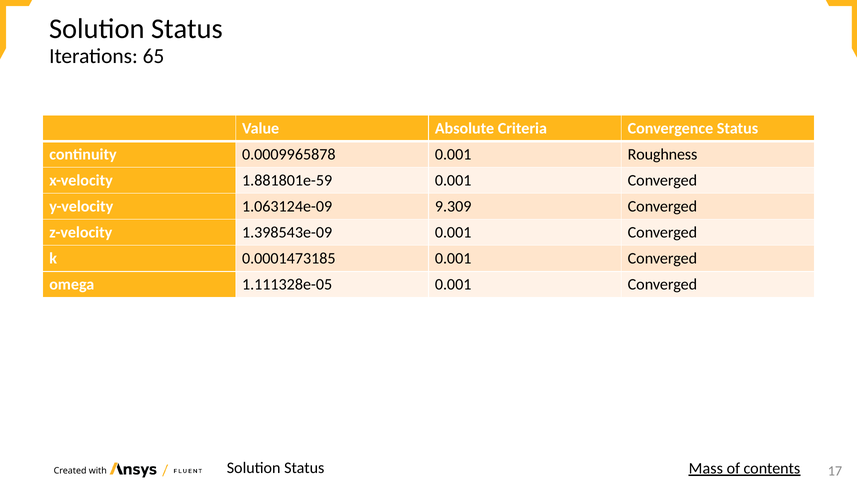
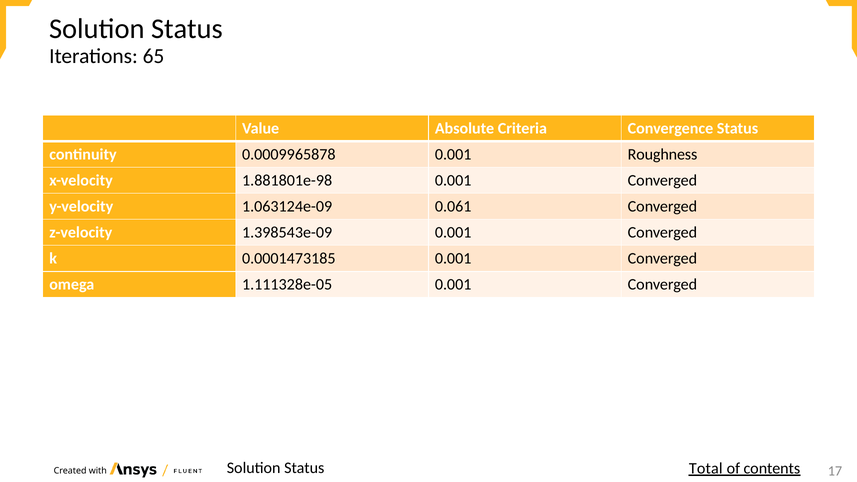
1.881801e-59: 1.881801e-59 -> 1.881801e-98
9.309: 9.309 -> 0.061
Mass: Mass -> Total
